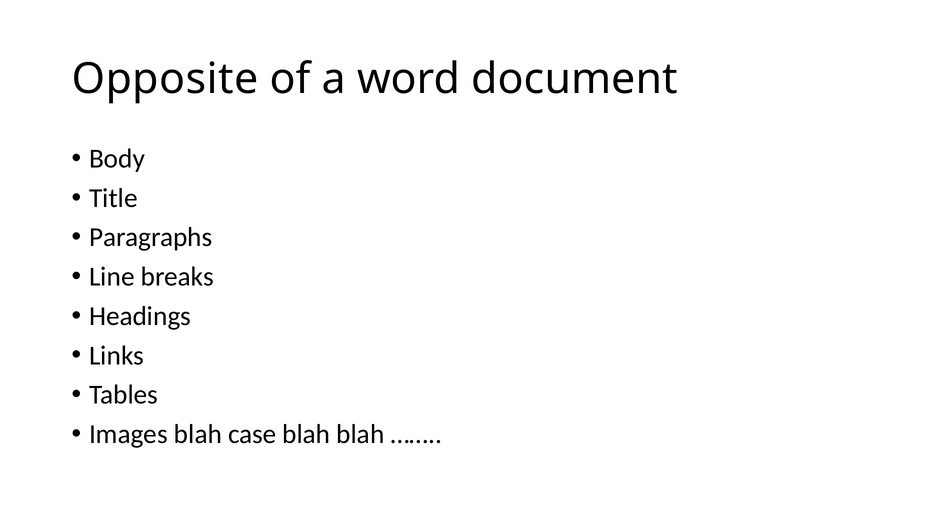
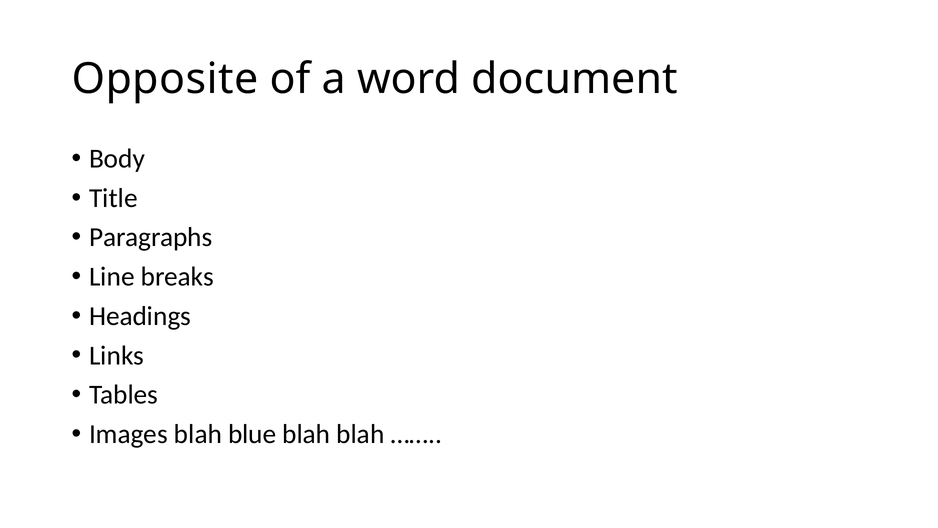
case: case -> blue
